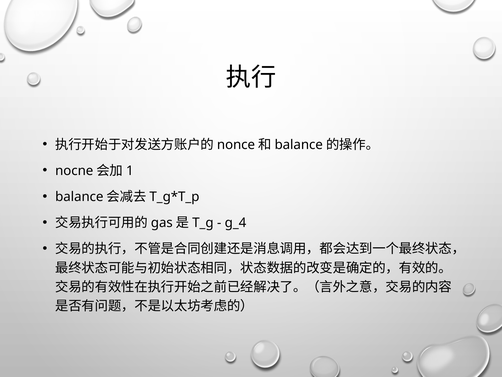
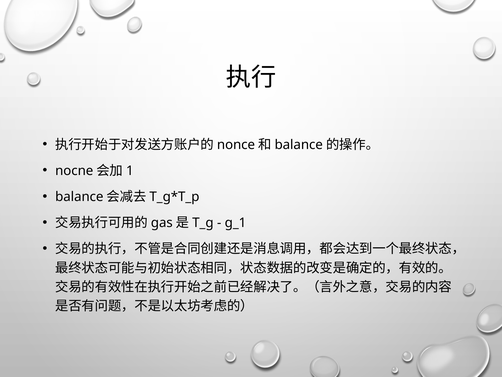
g_4: g_4 -> g_1
